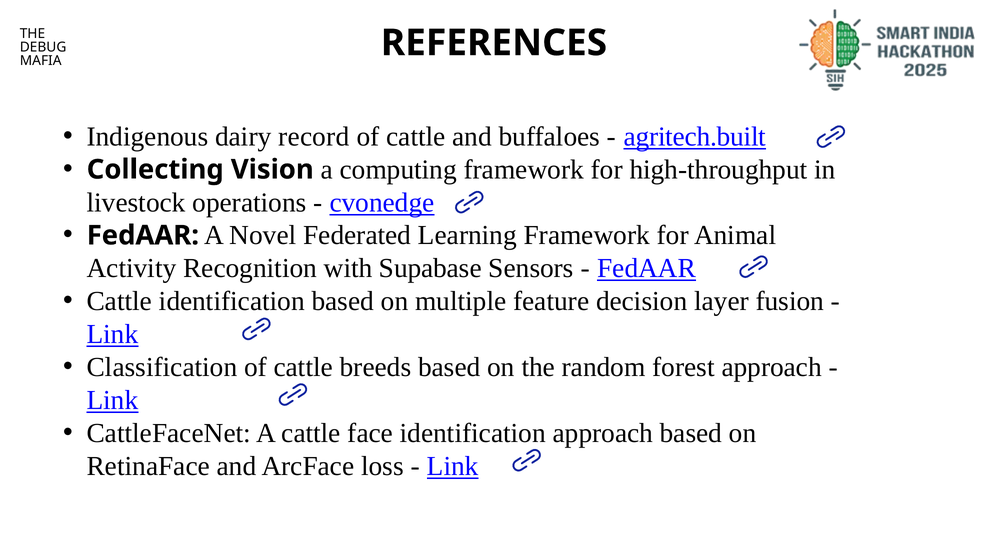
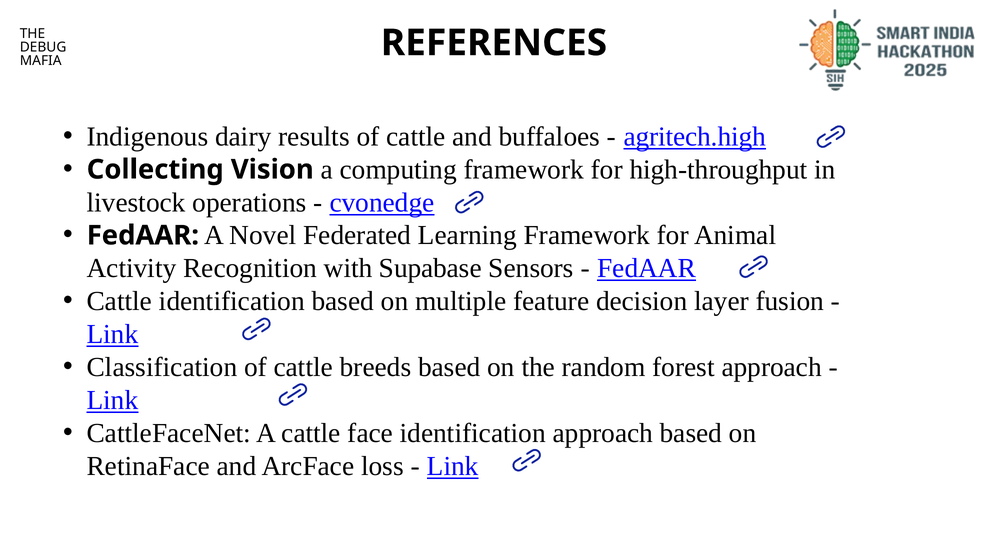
record: record -> results
agritech.built: agritech.built -> agritech.high
